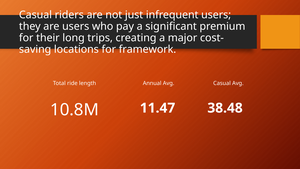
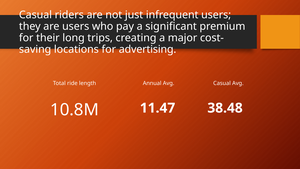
framework: framework -> advertising
